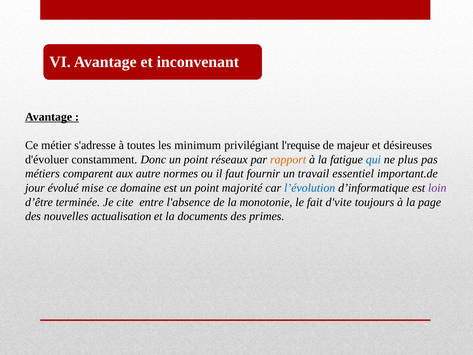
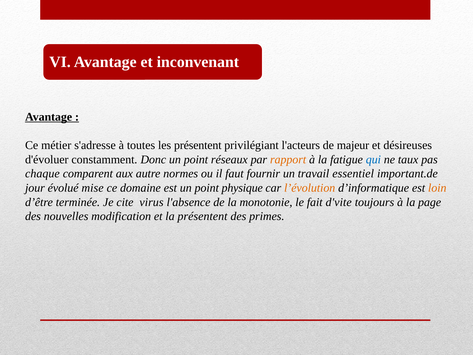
les minimum: minimum -> présentent
l'requise: l'requise -> l'acteurs
plus: plus -> taux
métiers: métiers -> chaque
majorité: majorité -> physique
l’évolution colour: blue -> orange
loin colour: purple -> orange
entre: entre -> virus
actualisation: actualisation -> modification
la documents: documents -> présentent
